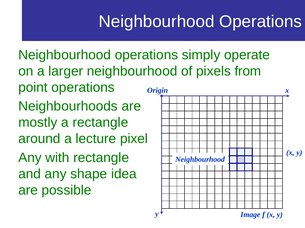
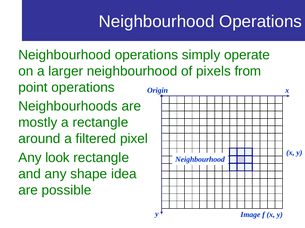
lecture: lecture -> filtered
with: with -> look
